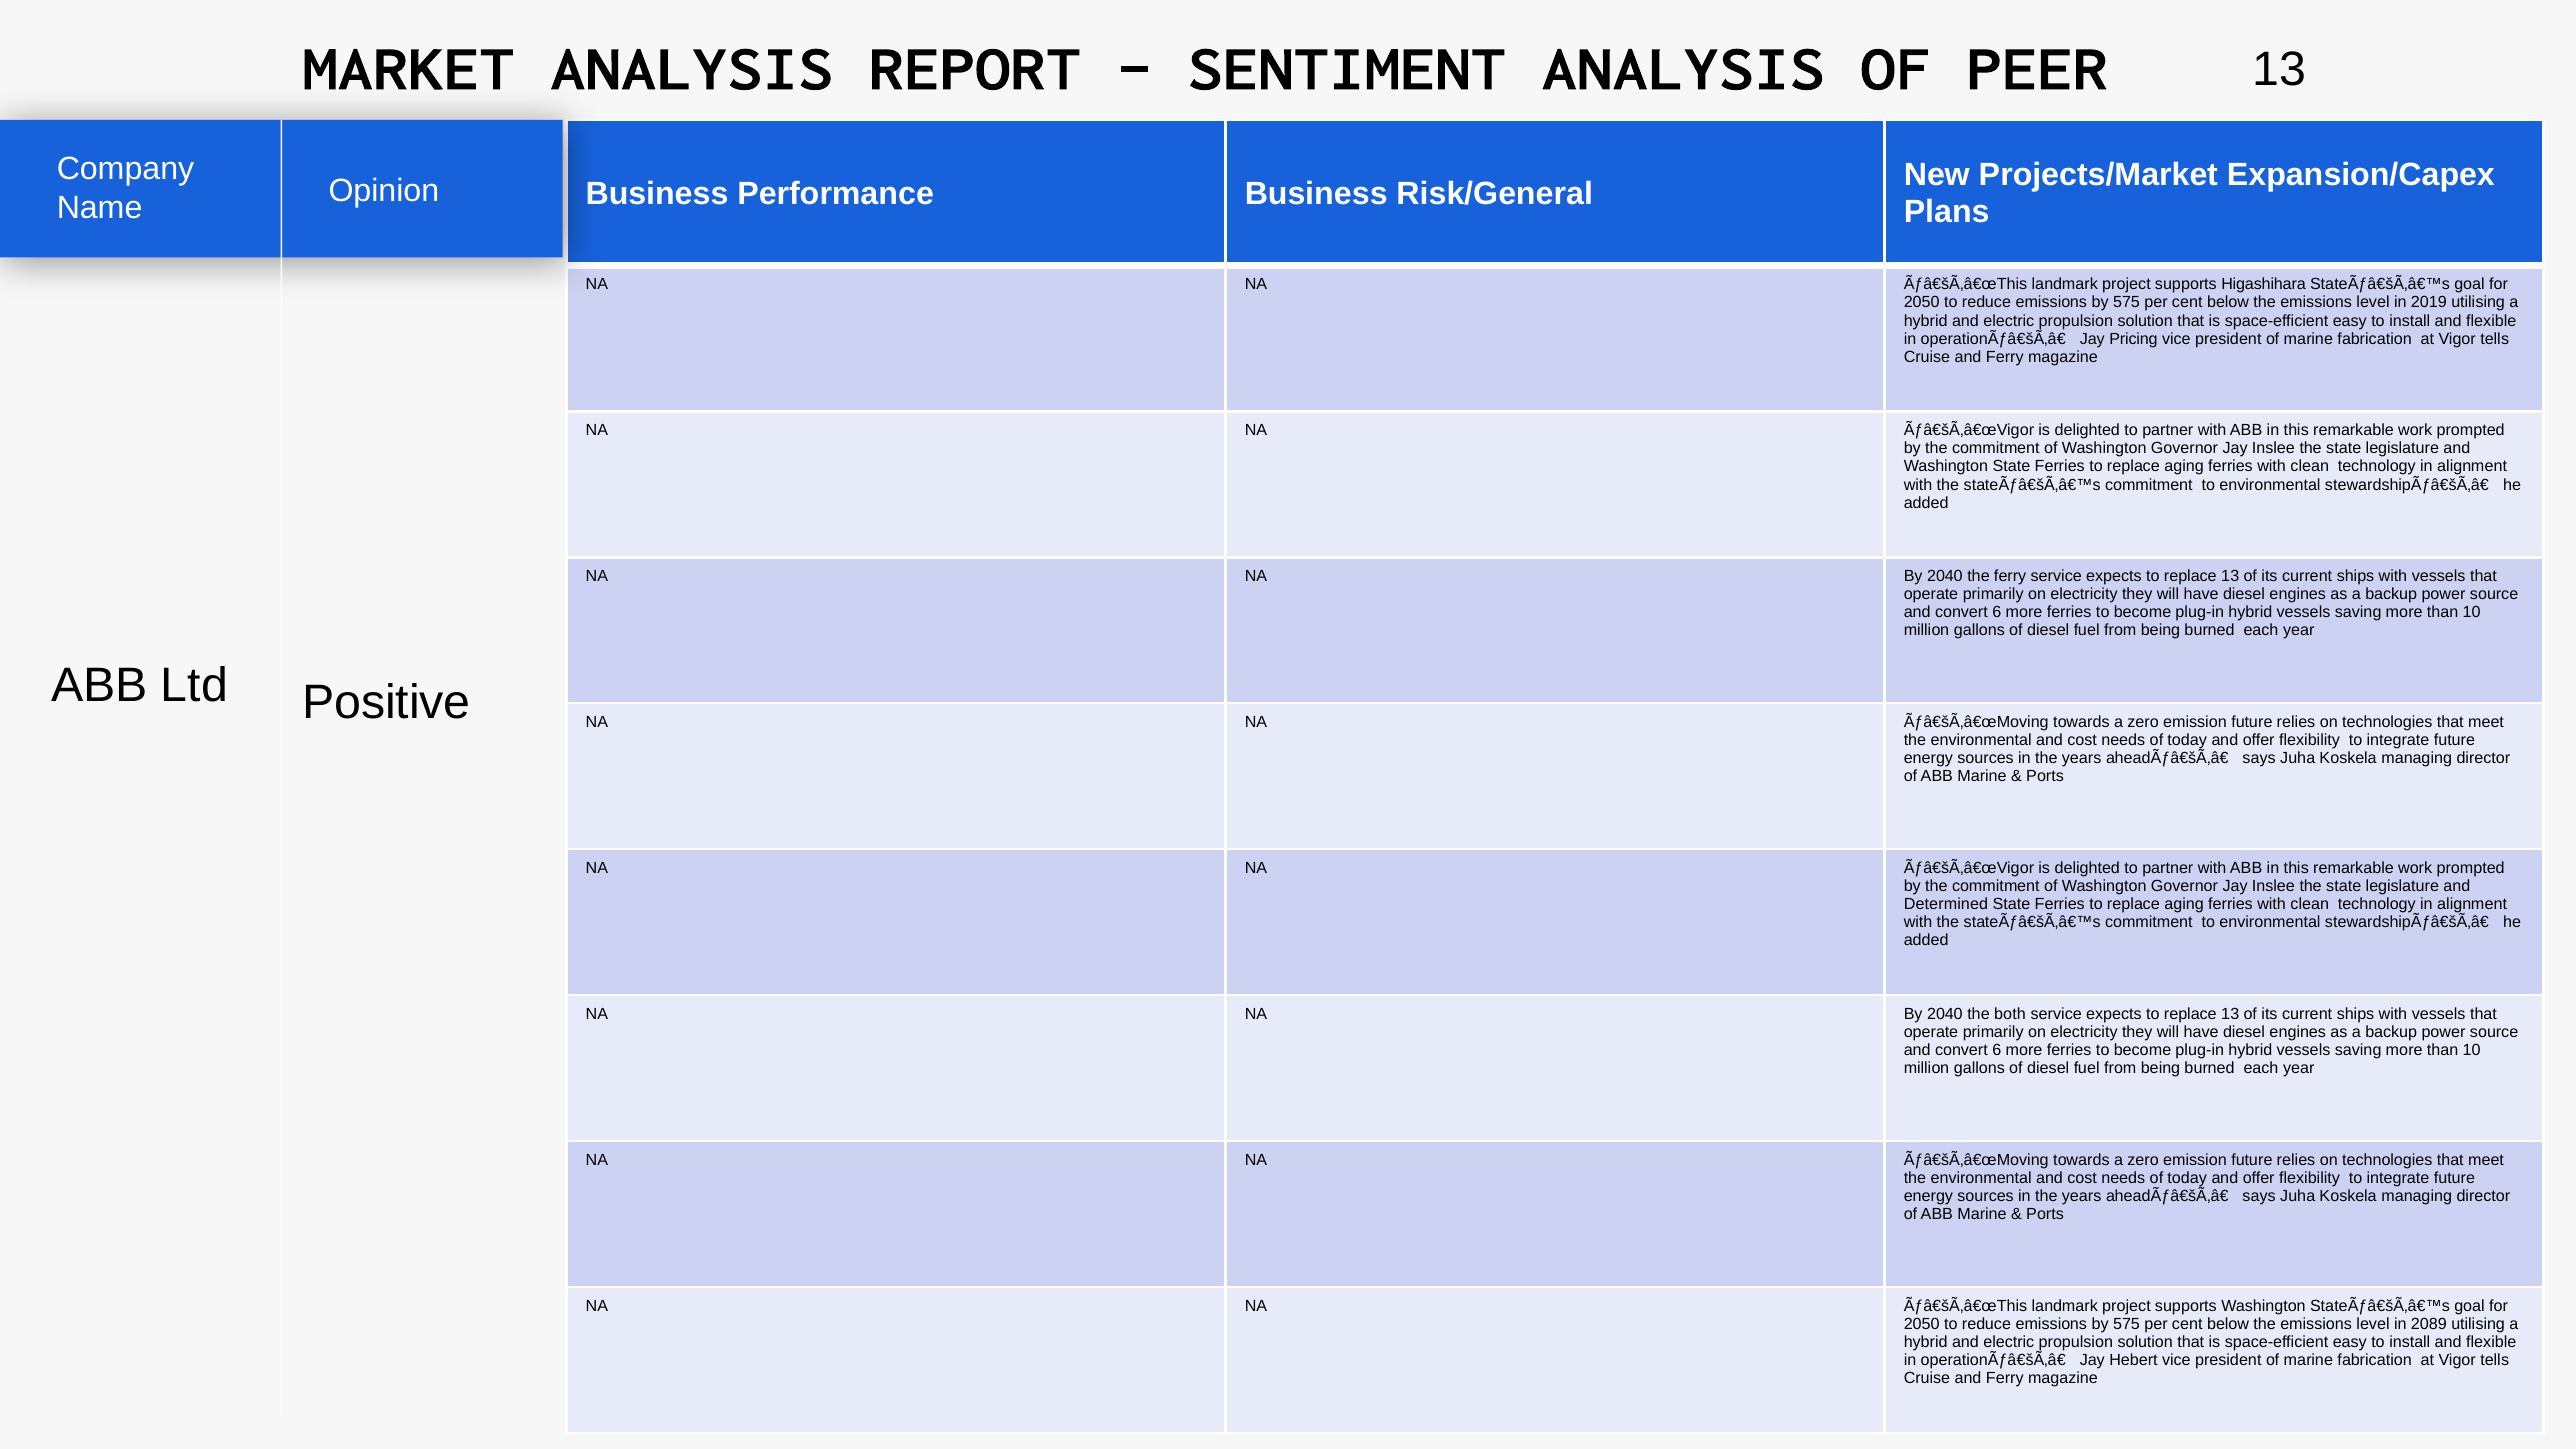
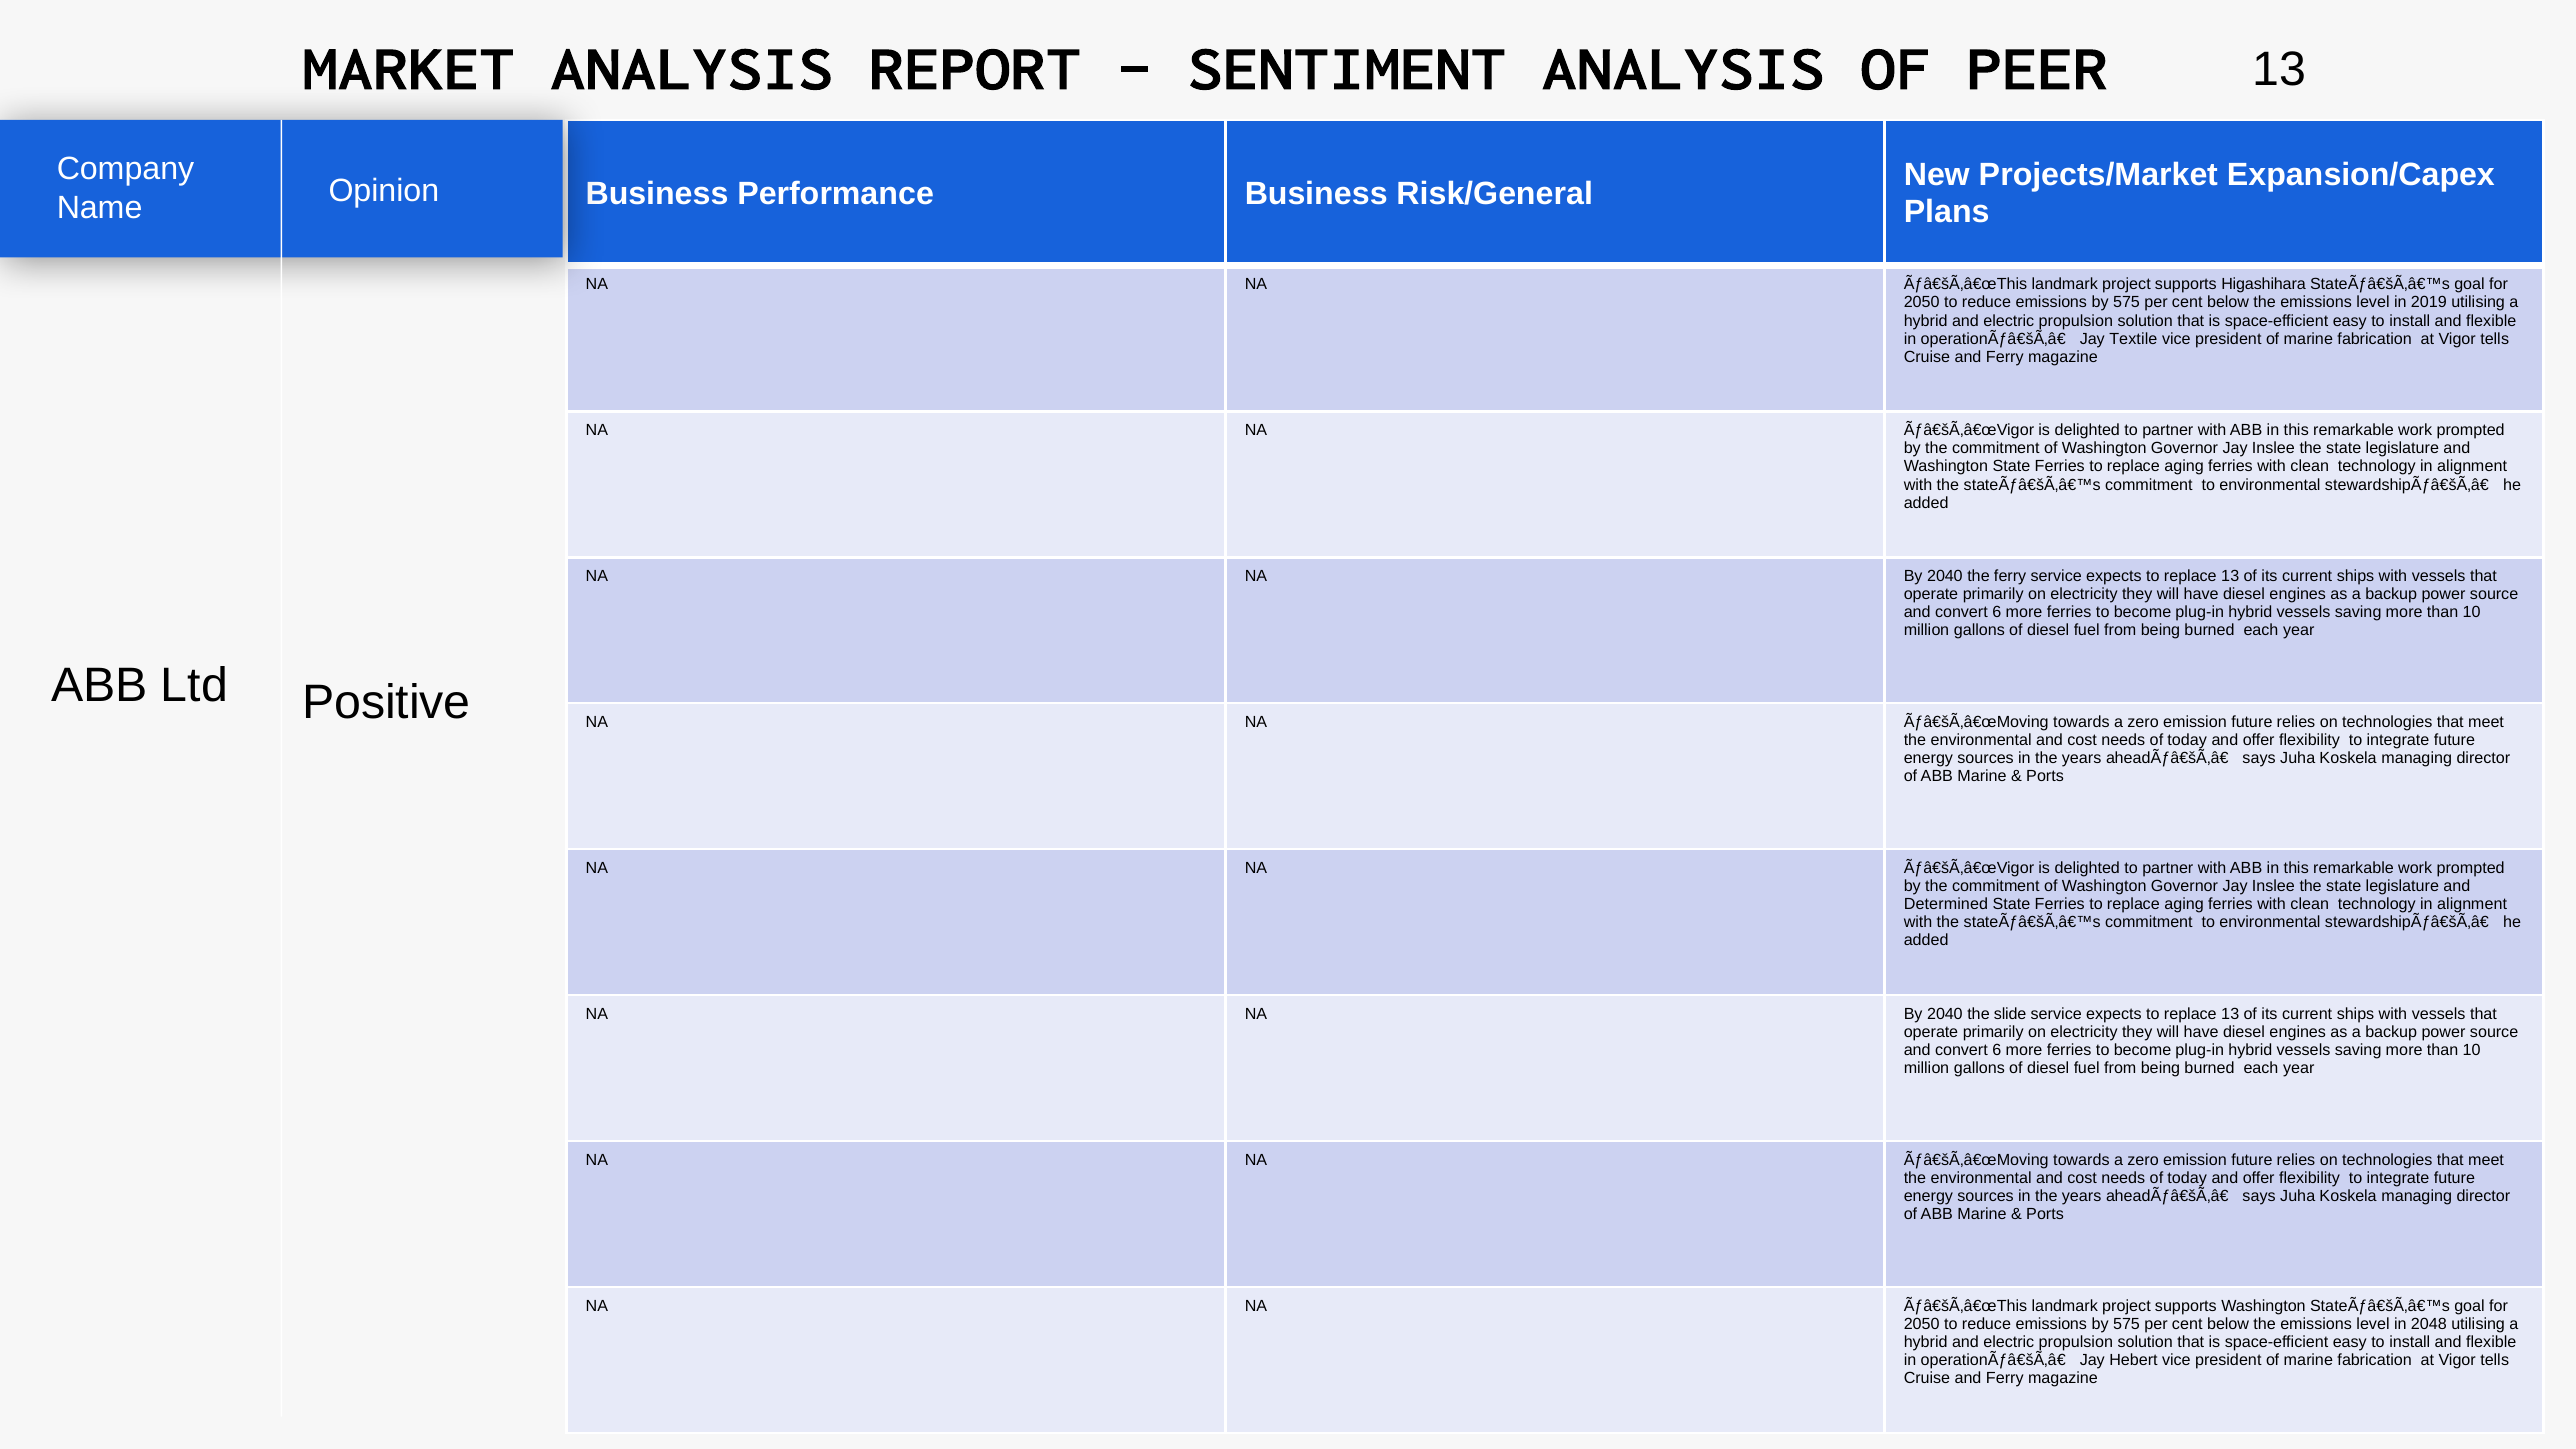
Pricing: Pricing -> Textile
both: both -> slide
2089: 2089 -> 2048
